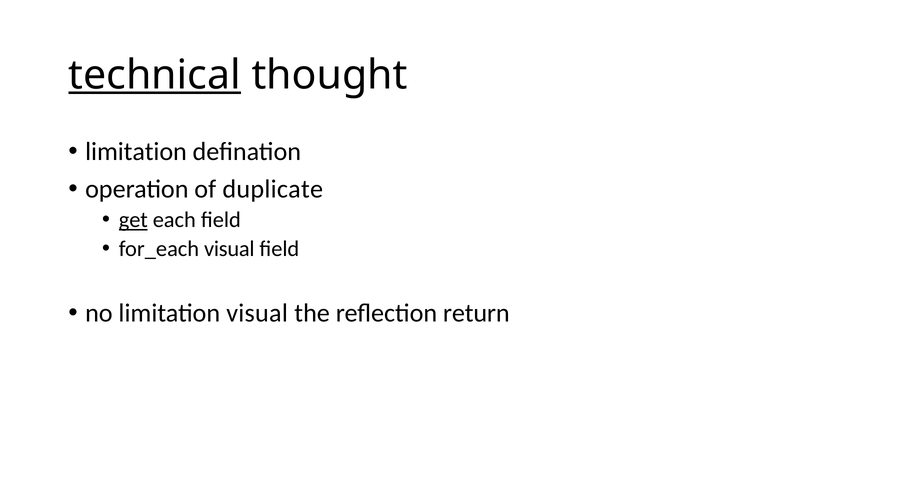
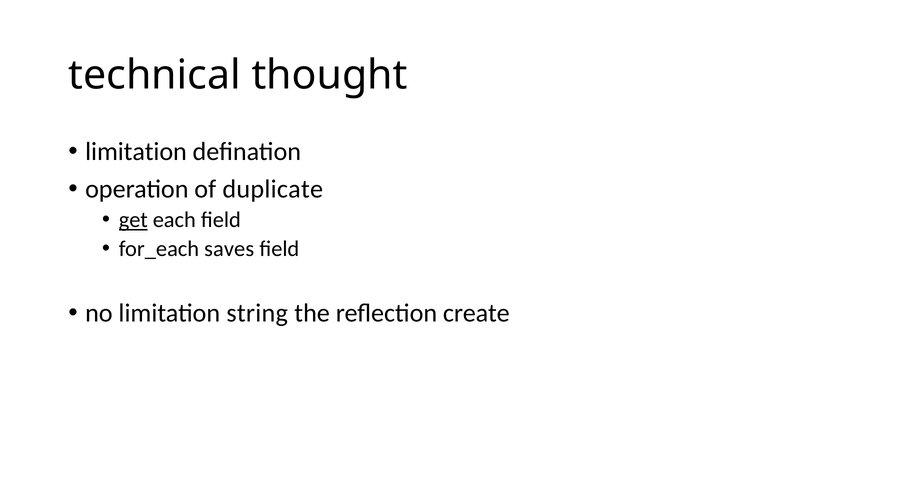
technical underline: present -> none
for_each visual: visual -> saves
limitation visual: visual -> string
return: return -> create
